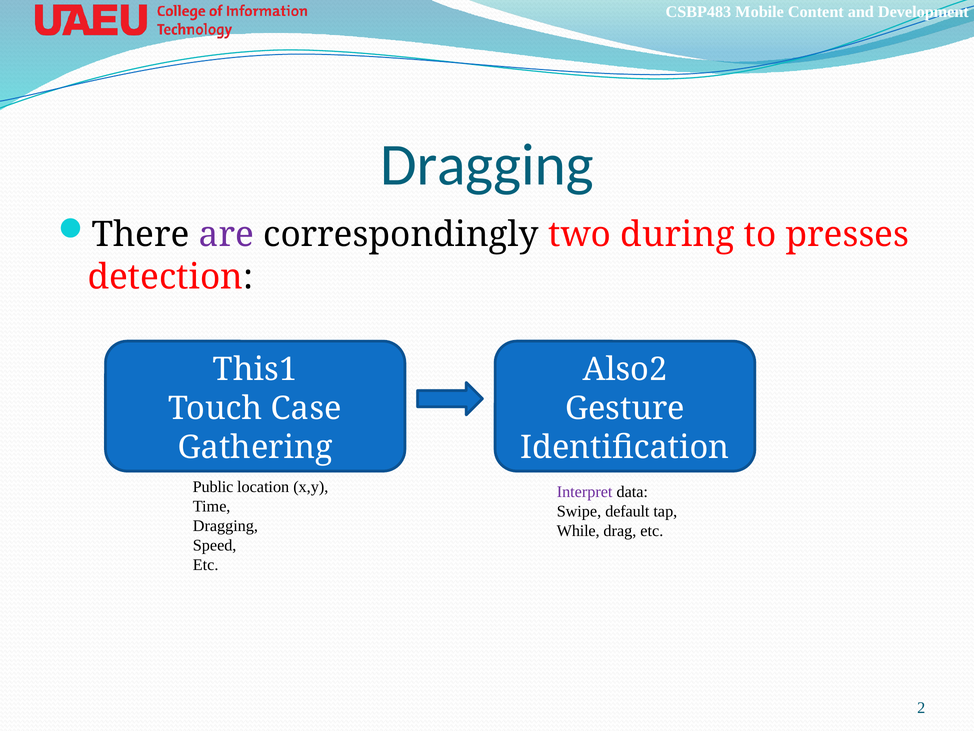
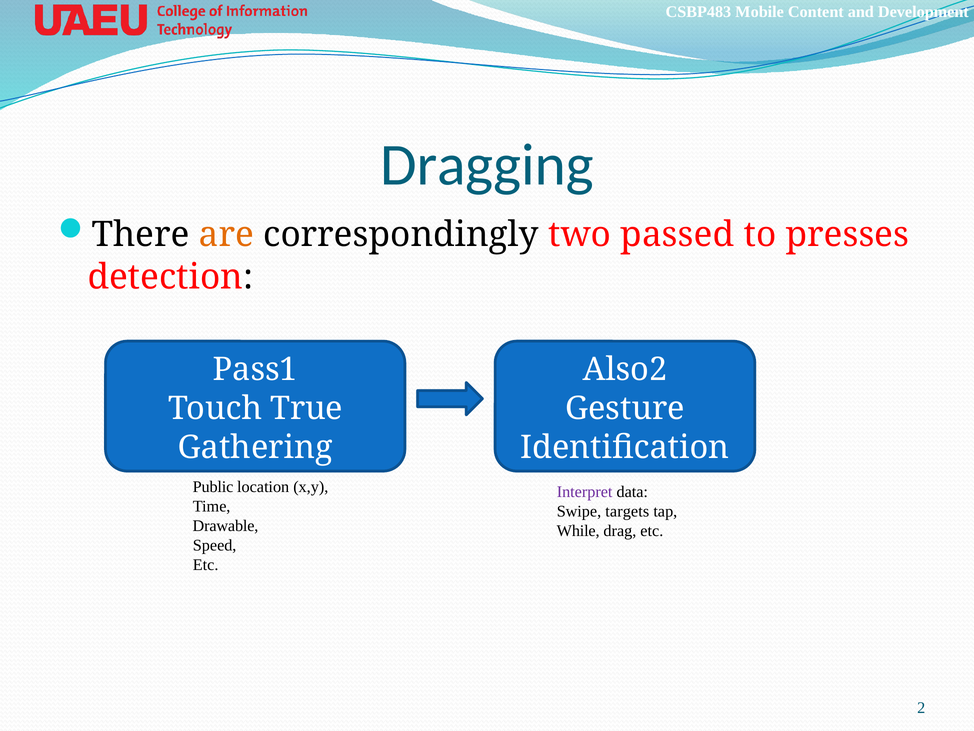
are colour: purple -> orange
during: during -> passed
This1: This1 -> Pass1
Case: Case -> True
default: default -> targets
Dragging at (225, 525): Dragging -> Drawable
